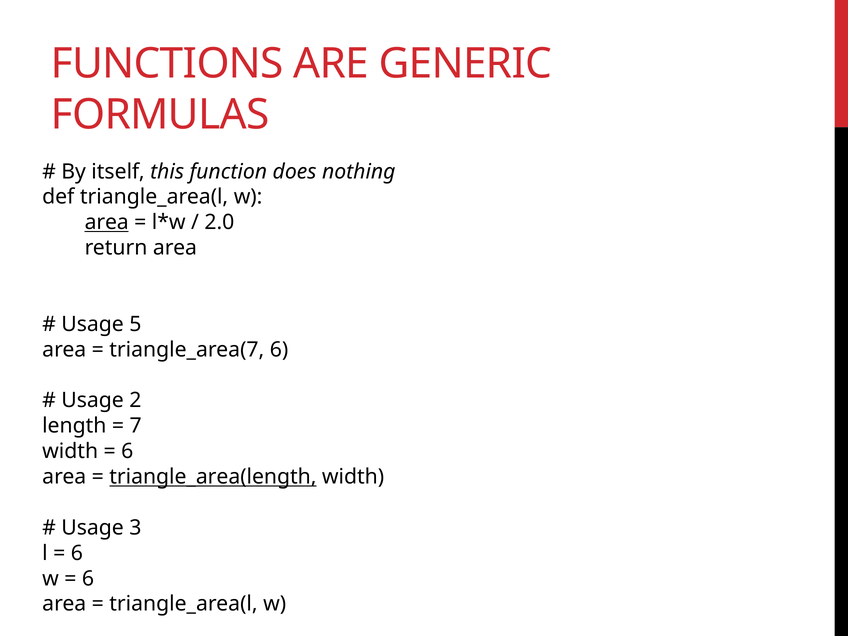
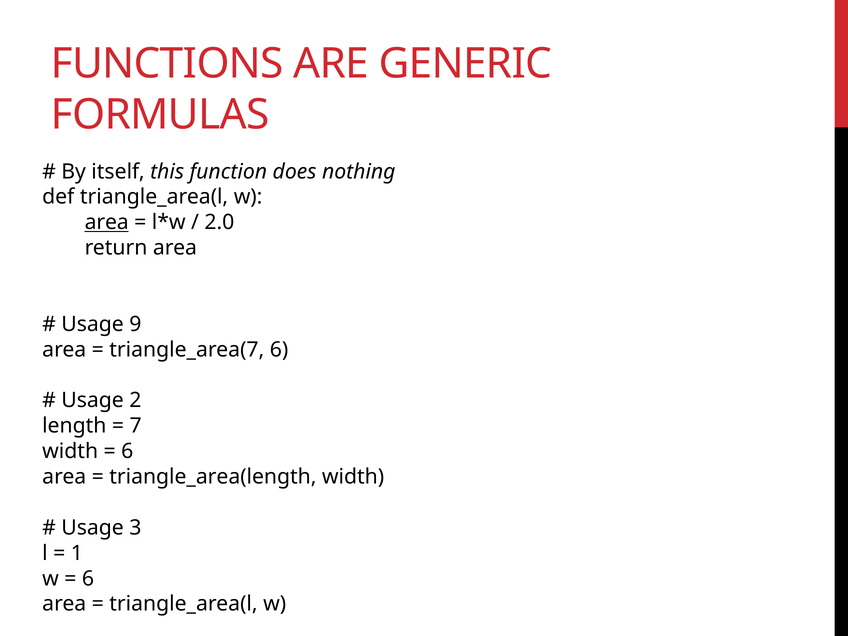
5: 5 -> 9
triangle_area(length underline: present -> none
6 at (77, 553): 6 -> 1
